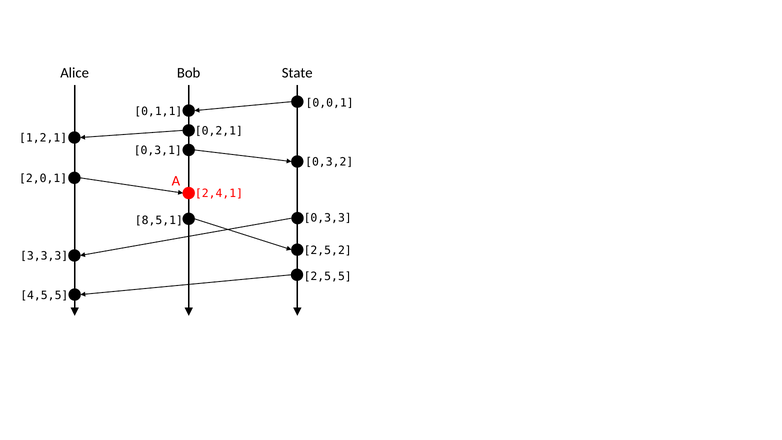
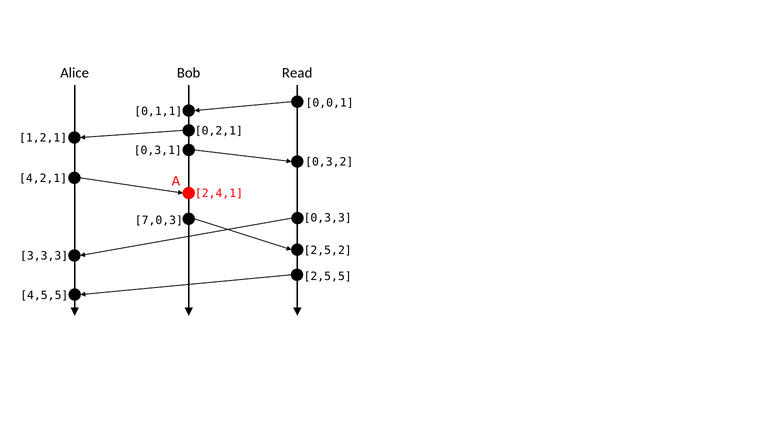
State: State -> Read
2,0,1: 2,0,1 -> 4,2,1
8,5,1: 8,5,1 -> 7,0,3
